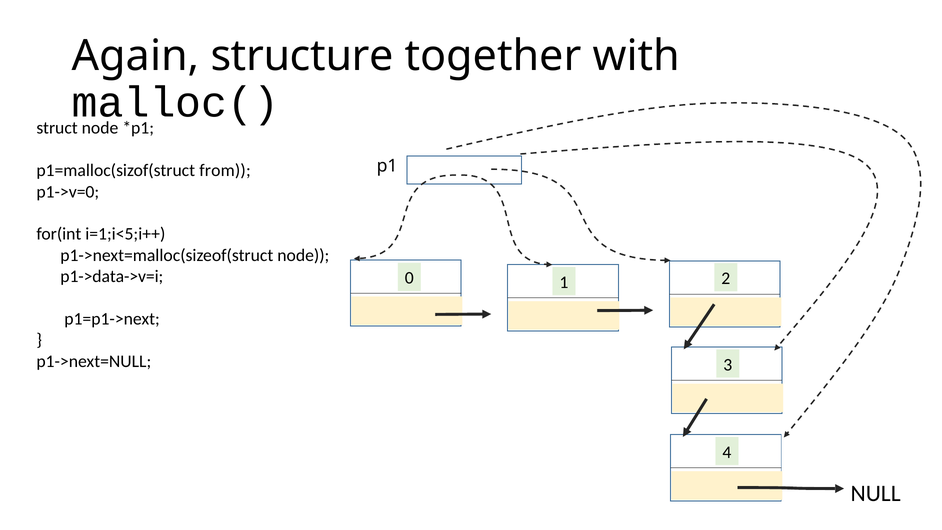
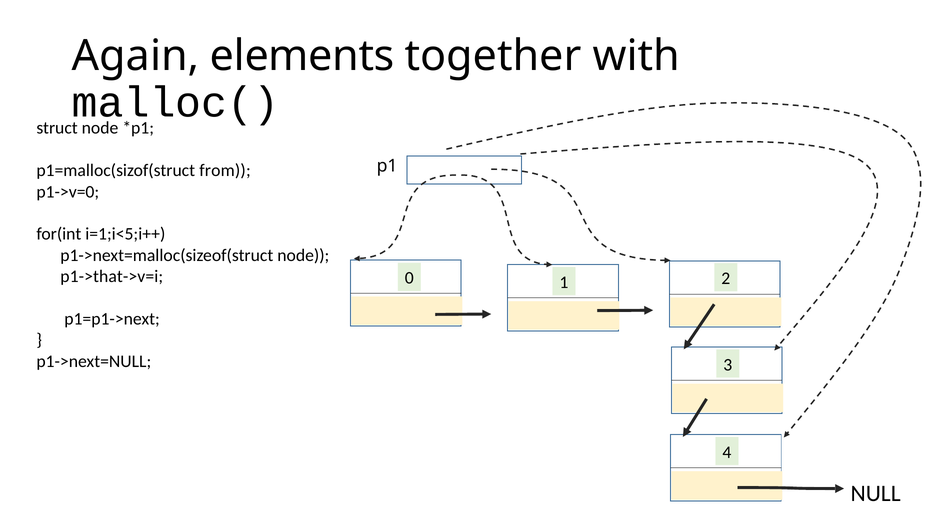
structure: structure -> elements
p1->data->v=i: p1->data->v=i -> p1->that->v=i
